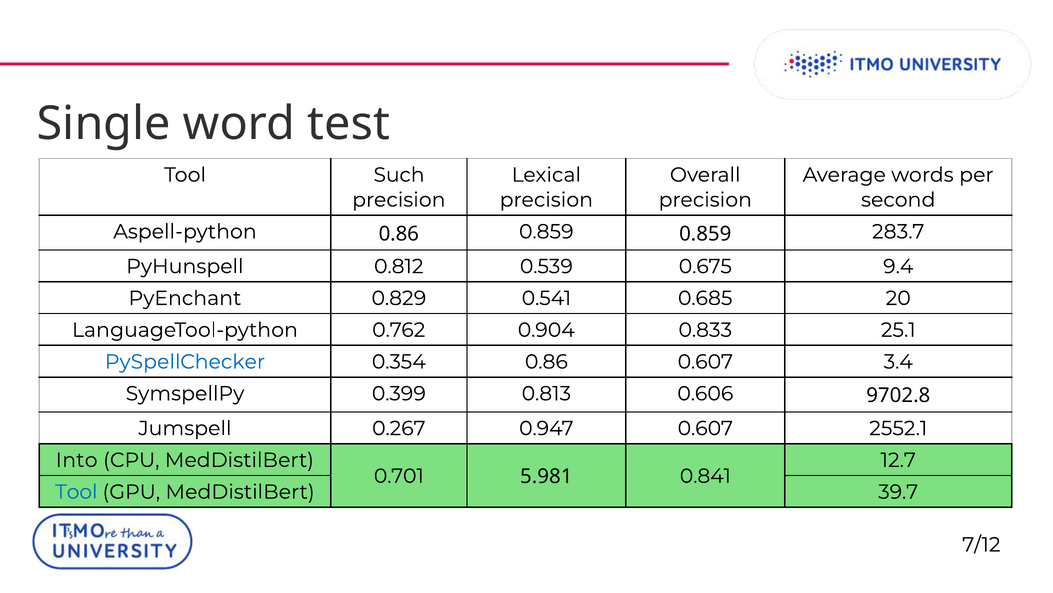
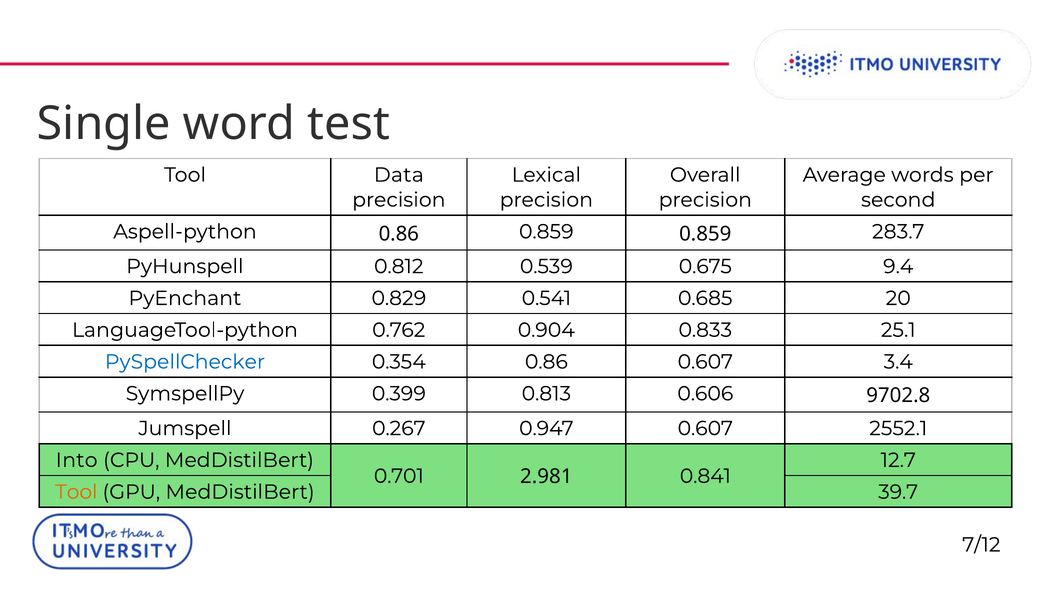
Such: Such -> Data
5.981: 5.981 -> 2.981
Tool at (76, 491) colour: blue -> orange
